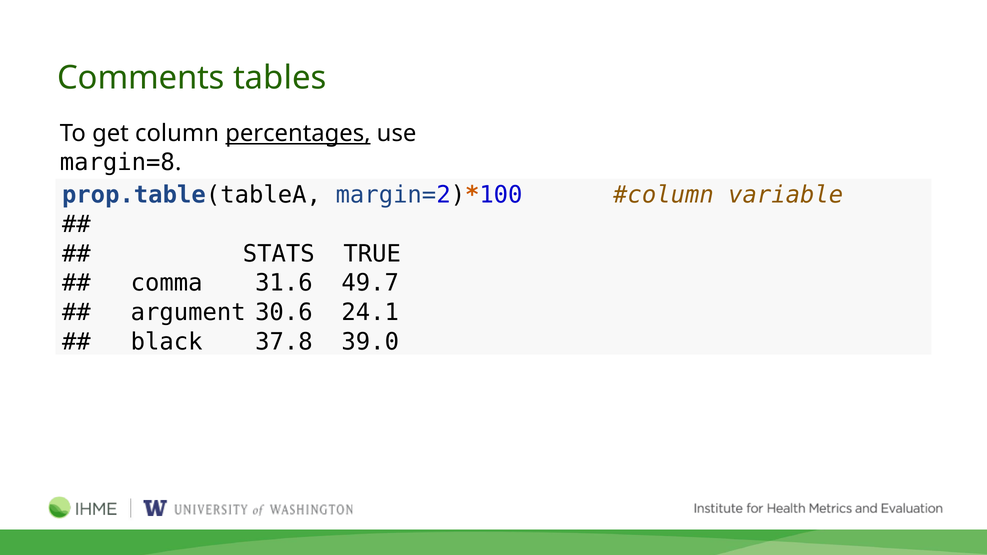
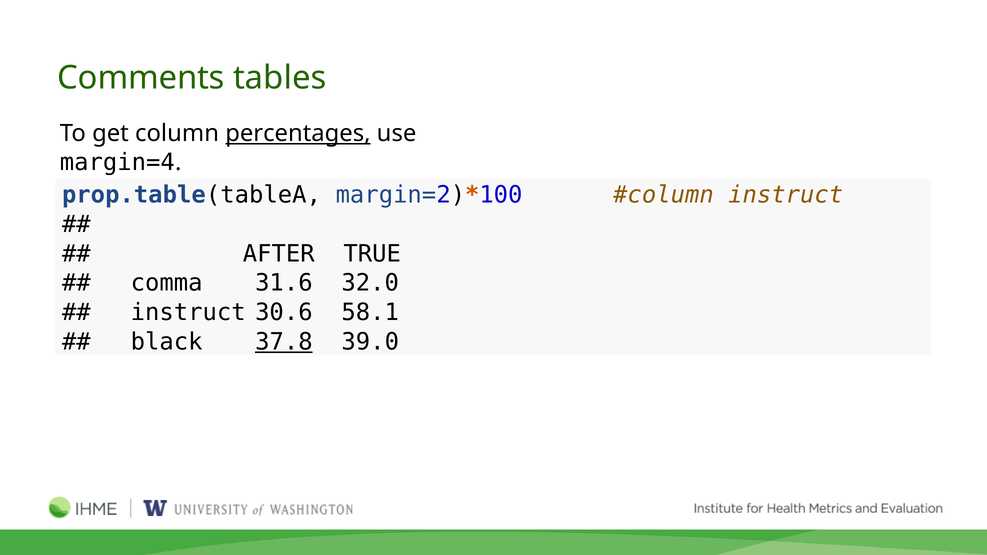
margin=8: margin=8 -> margin=4
variable at (786, 195): variable -> instruct
STATS: STATS -> AFTER
49.7: 49.7 -> 32.0
argument at (188, 313): argument -> instruct
24.1: 24.1 -> 58.1
37.8 underline: none -> present
